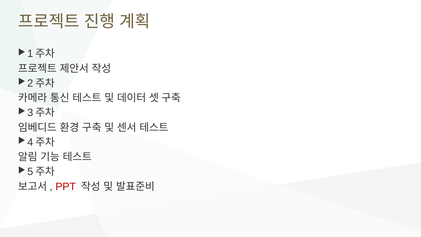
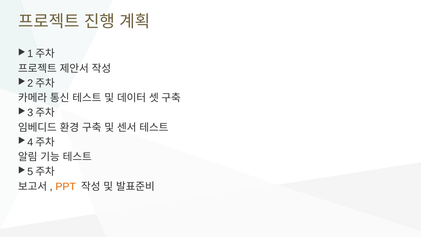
PPT colour: red -> orange
